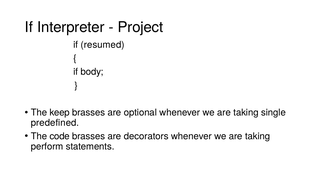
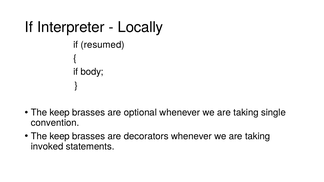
Project: Project -> Locally
predefined: predefined -> convention
code at (60, 136): code -> keep
perform: perform -> invoked
